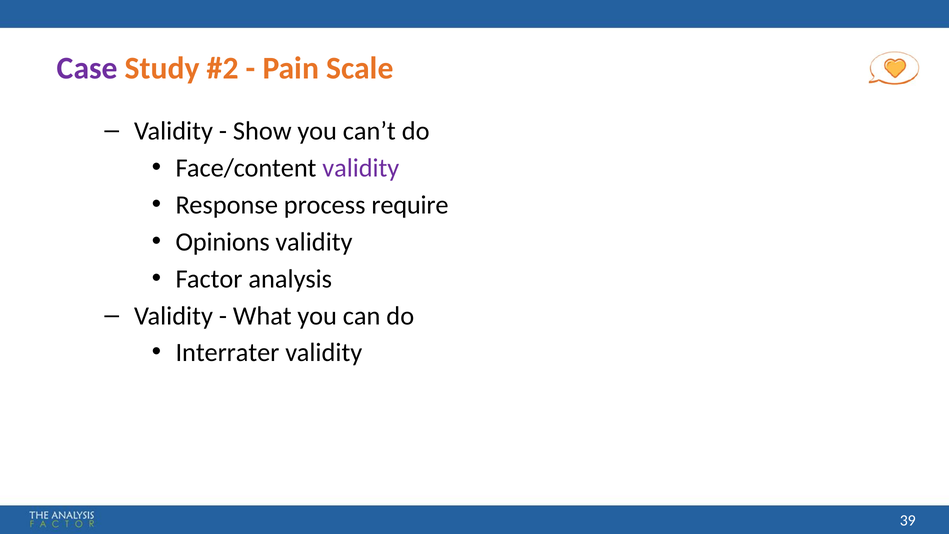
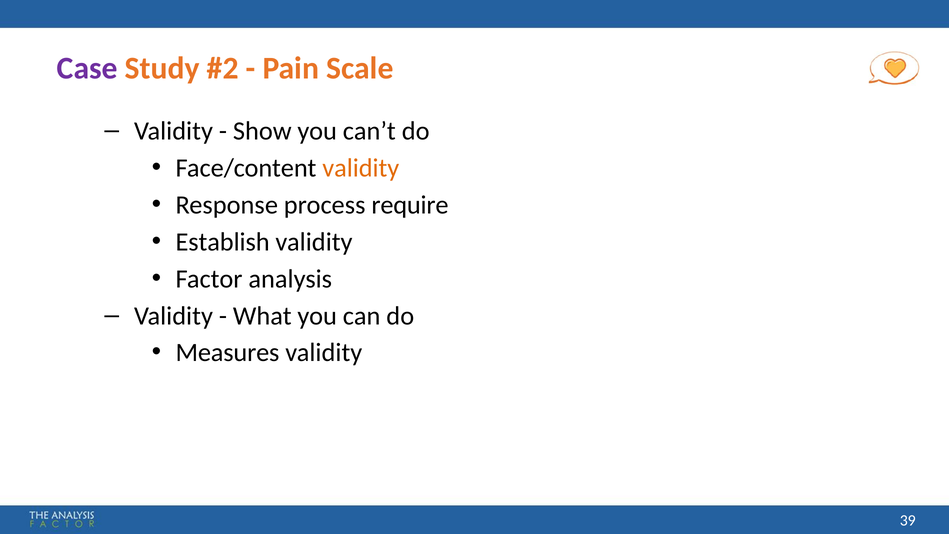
validity at (361, 168) colour: purple -> orange
Opinions: Opinions -> Establish
Interrater: Interrater -> Measures
